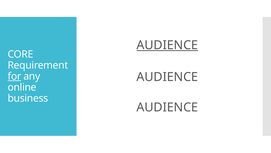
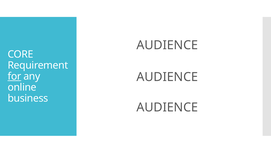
AUDIENCE at (167, 45) underline: present -> none
